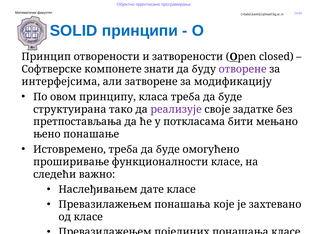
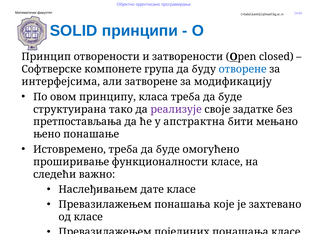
знати: знати -> група
отворене colour: purple -> blue
поткласама: поткласама -> апстрактна
